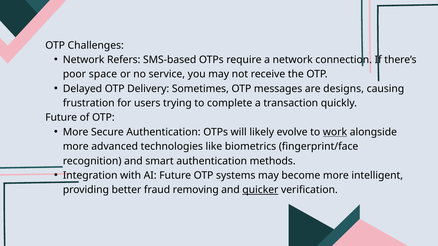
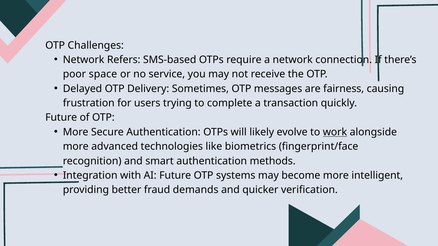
designs: designs -> fairness
removing: removing -> demands
quicker underline: present -> none
